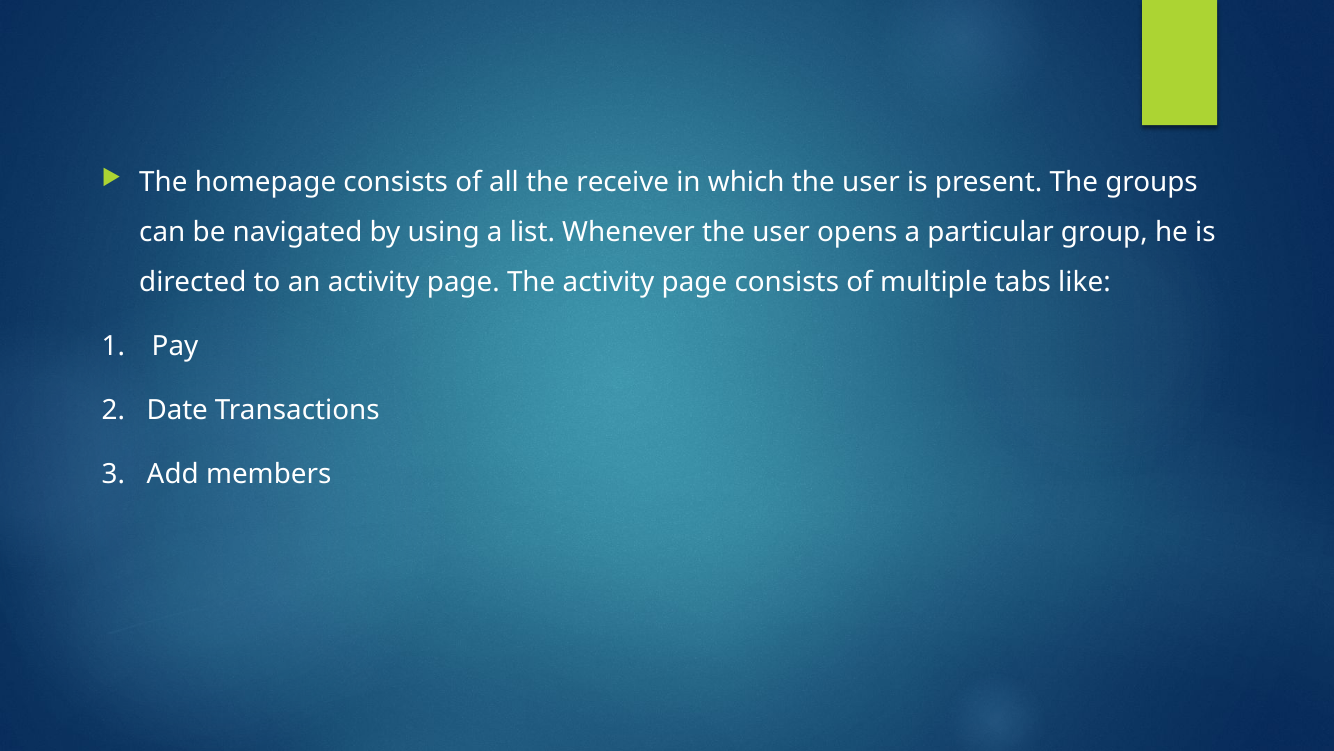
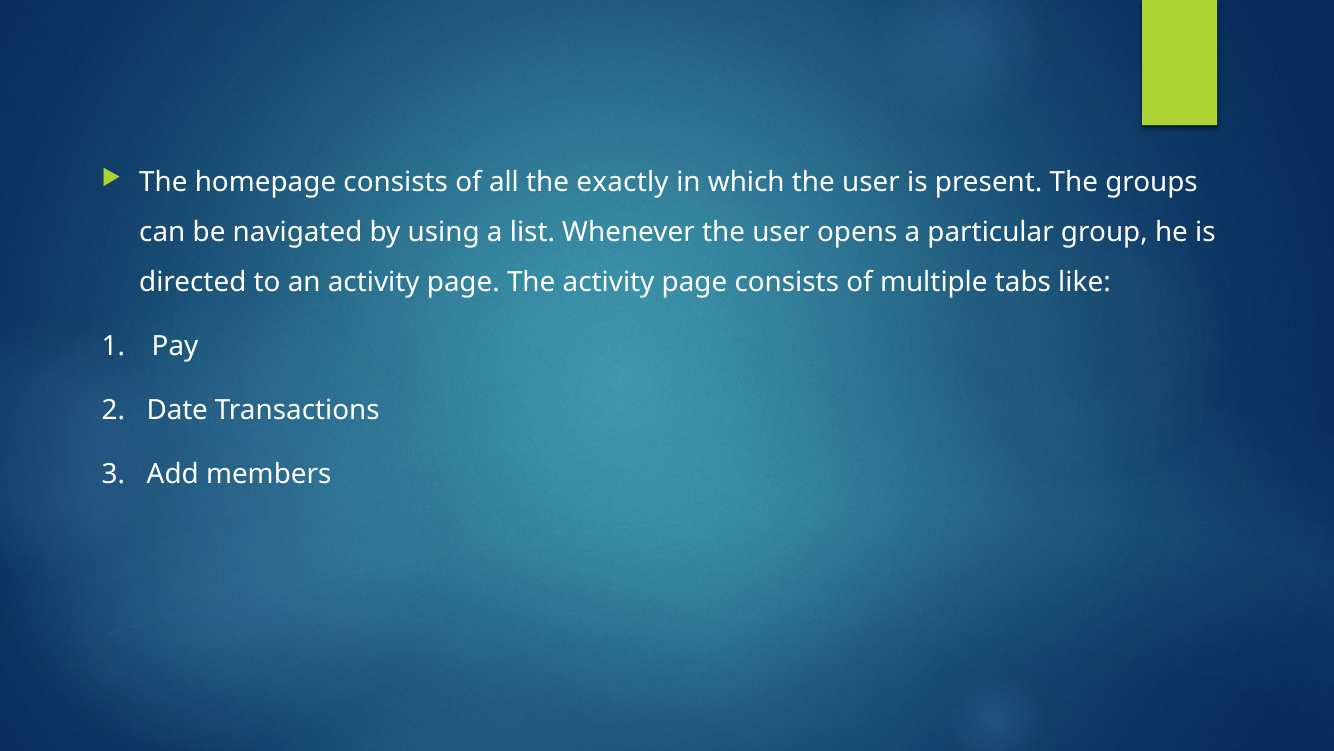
receive: receive -> exactly
